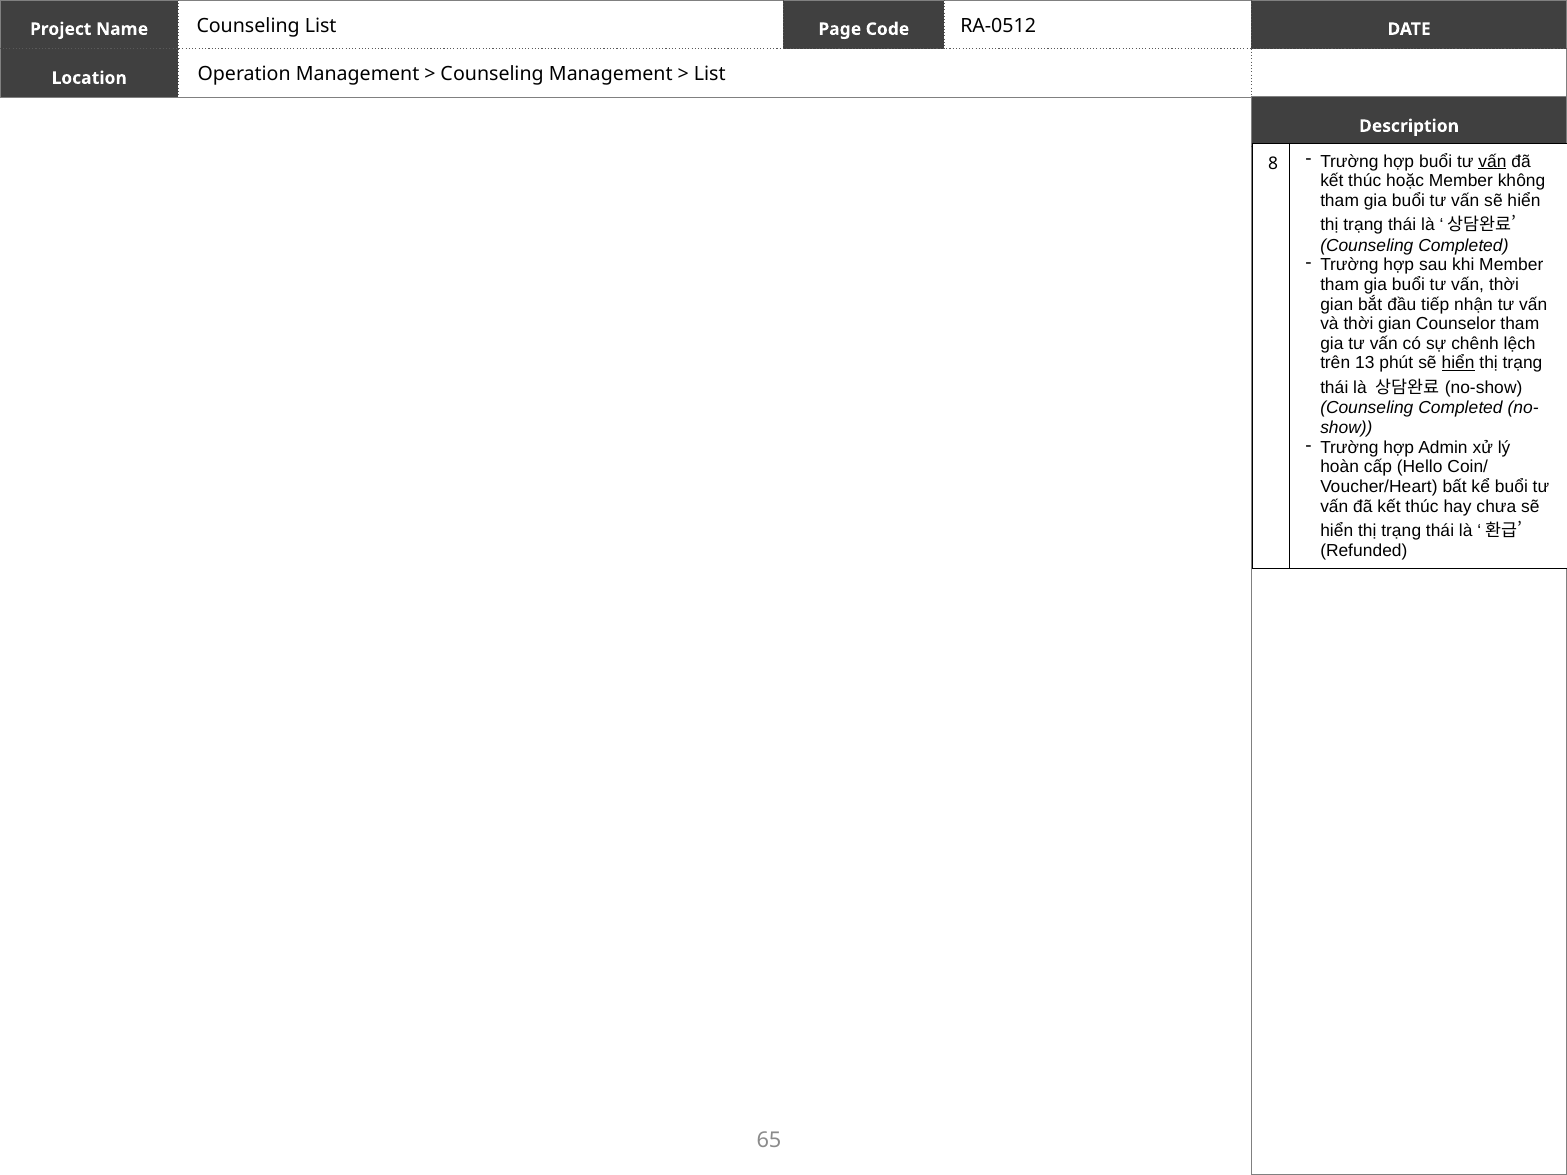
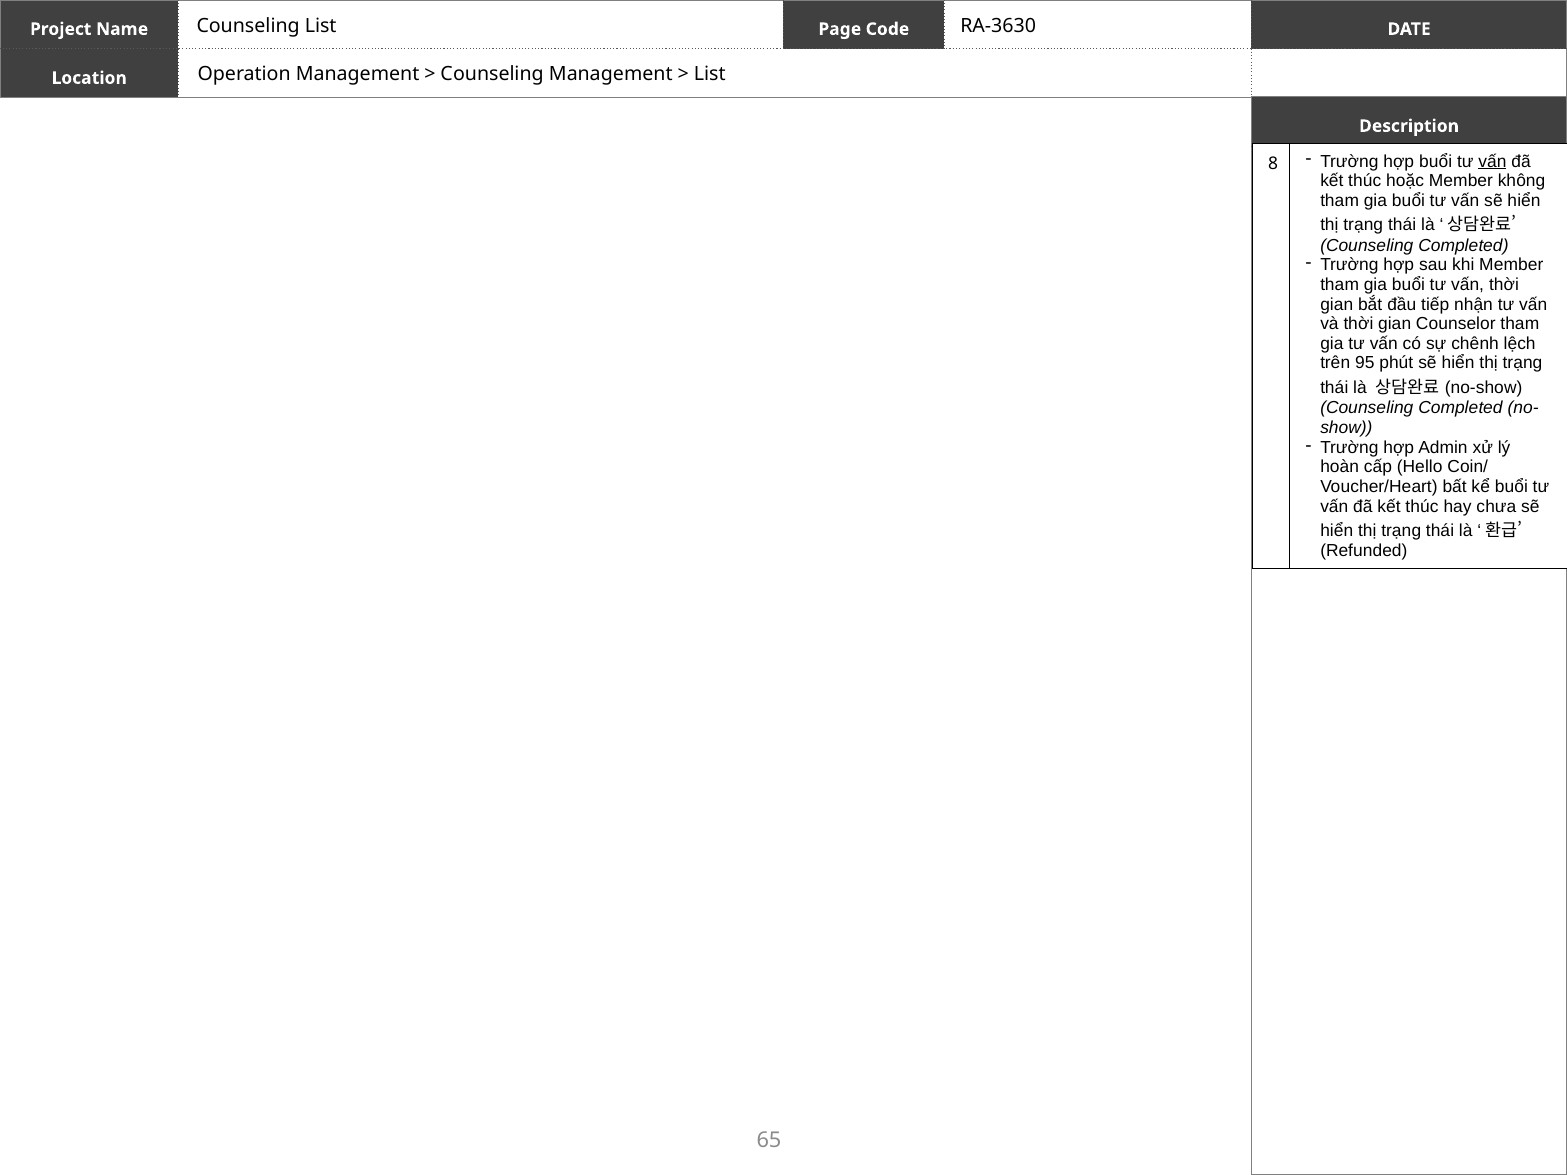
RA-0512: RA-0512 -> RA-3630
13: 13 -> 95
hiển at (1458, 363) underline: present -> none
